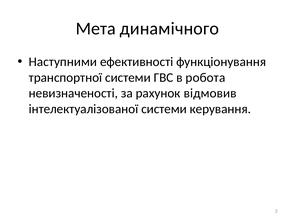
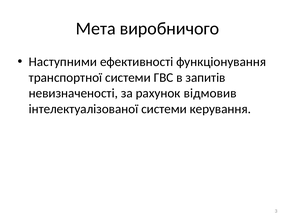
динамічного: динамічного -> виробничого
робота: робота -> запитів
